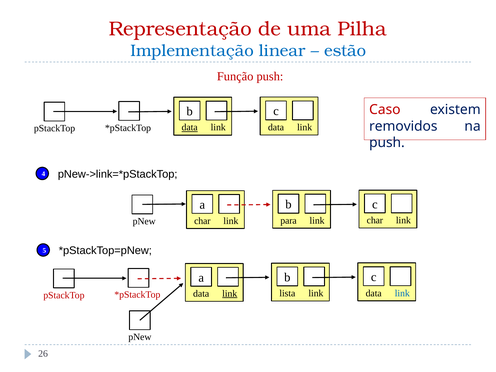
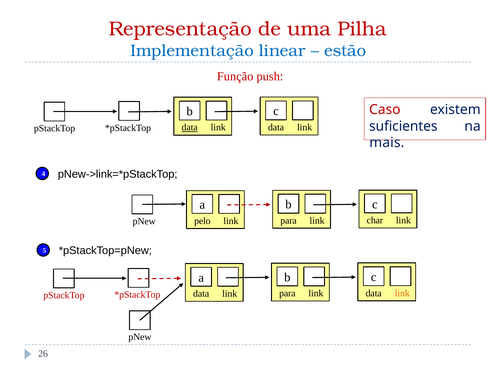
removidos: removidos -> suficientes
push at (387, 143): push -> mais
char at (202, 221): char -> pelo
link at (402, 293) colour: blue -> orange
lista at (287, 293): lista -> para
link at (230, 294) underline: present -> none
